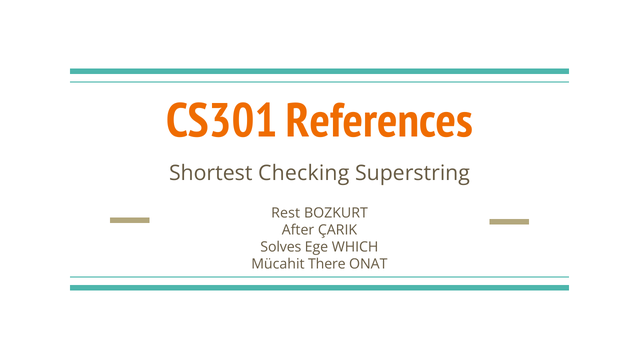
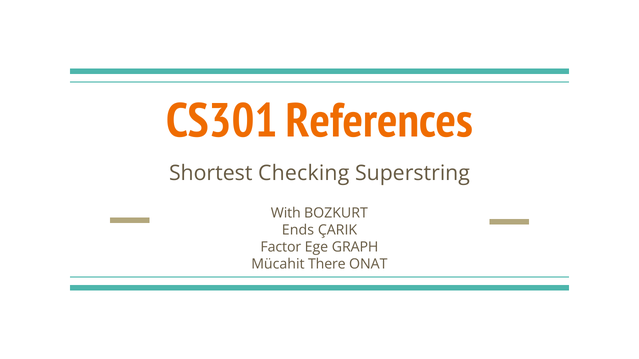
Rest: Rest -> With
After: After -> Ends
Solves: Solves -> Factor
WHICH: WHICH -> GRAPH
